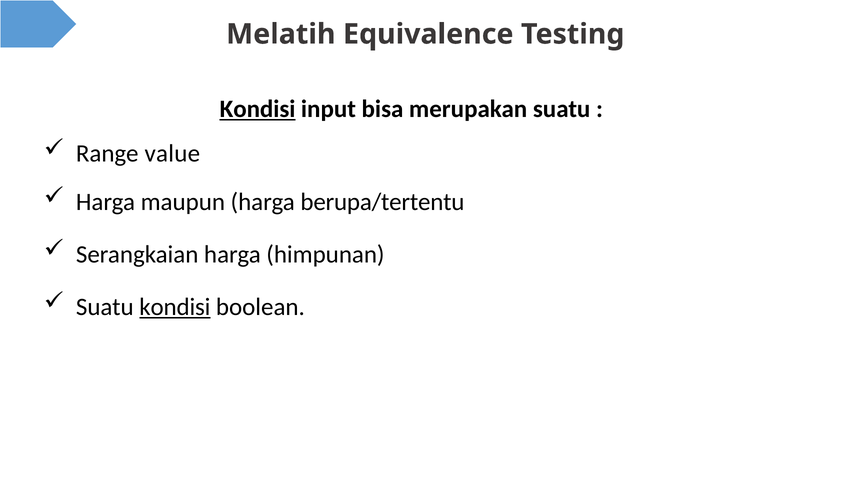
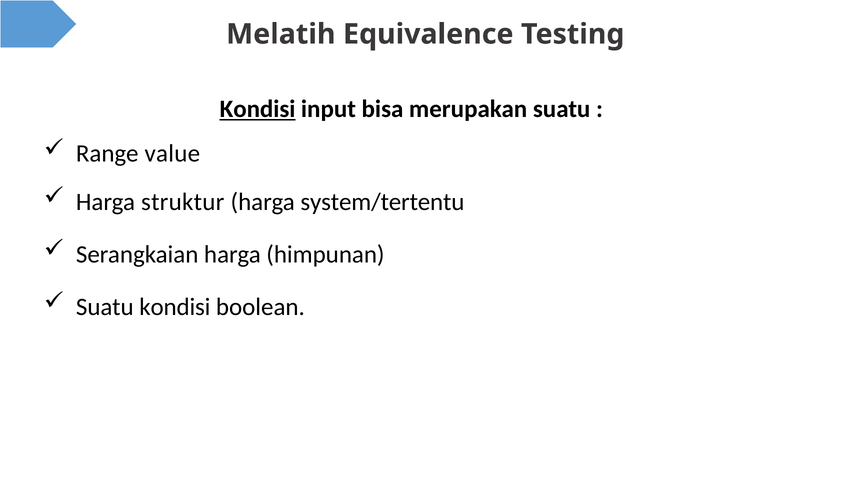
maupun: maupun -> struktur
berupa/tertentu: berupa/tertentu -> system/tertentu
kondisi at (175, 307) underline: present -> none
